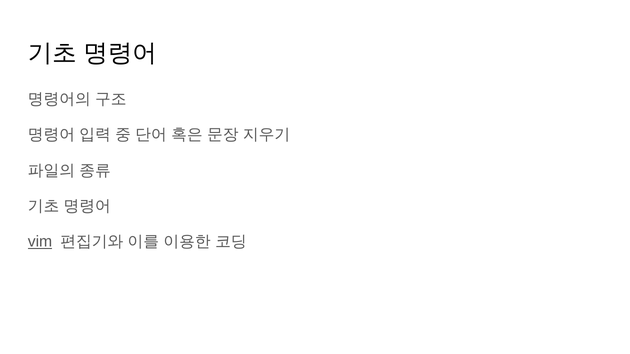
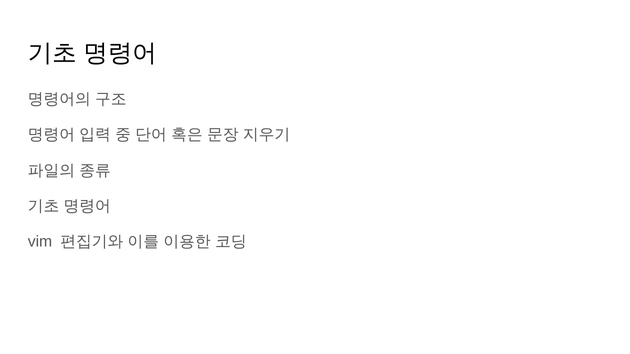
vim underline: present -> none
